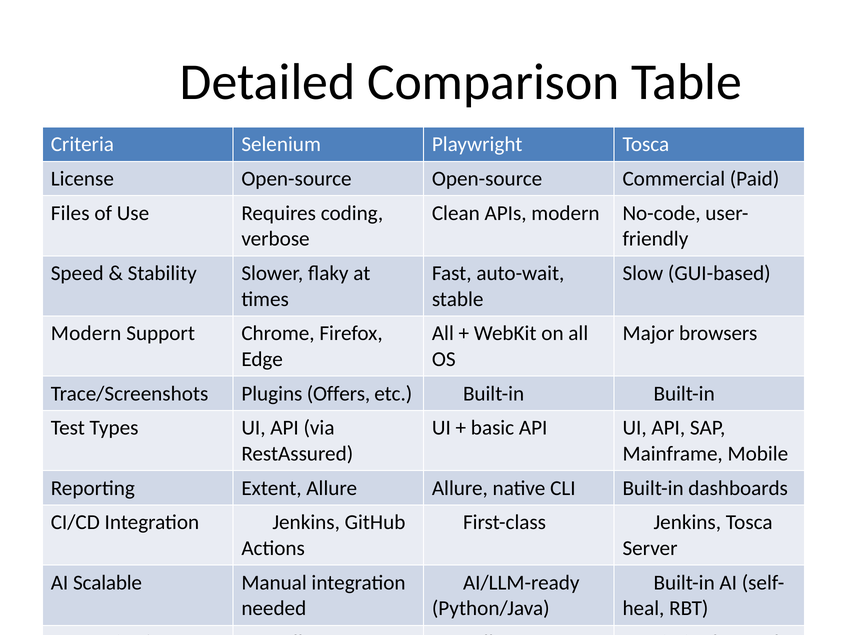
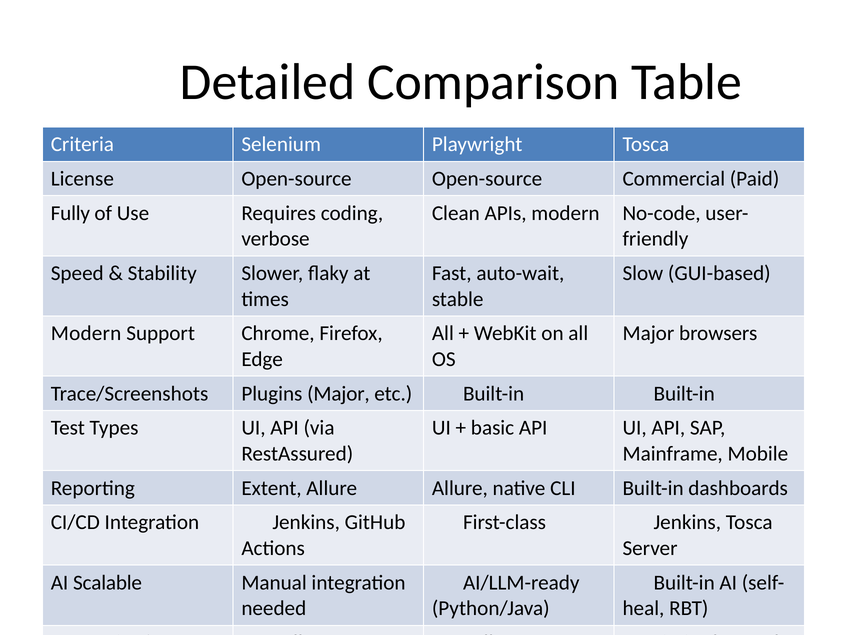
Files: Files -> Fully
Plugins Offers: Offers -> Major
